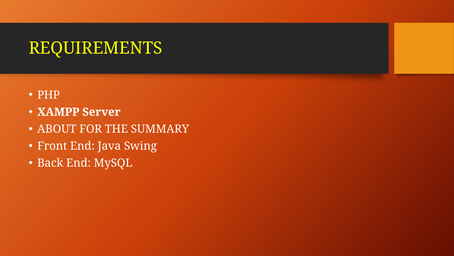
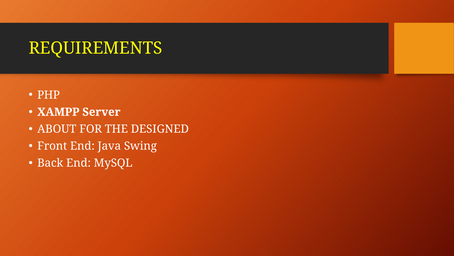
SUMMARY: SUMMARY -> DESIGNED
